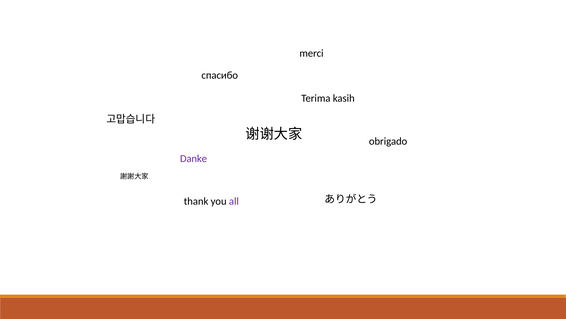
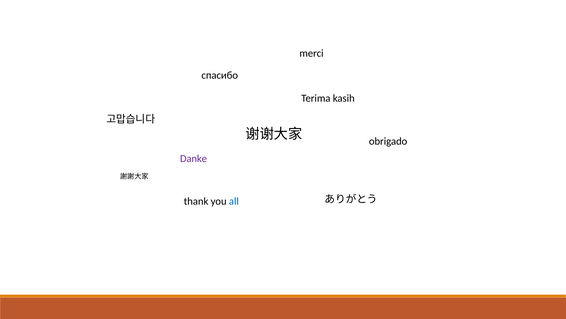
all colour: purple -> blue
